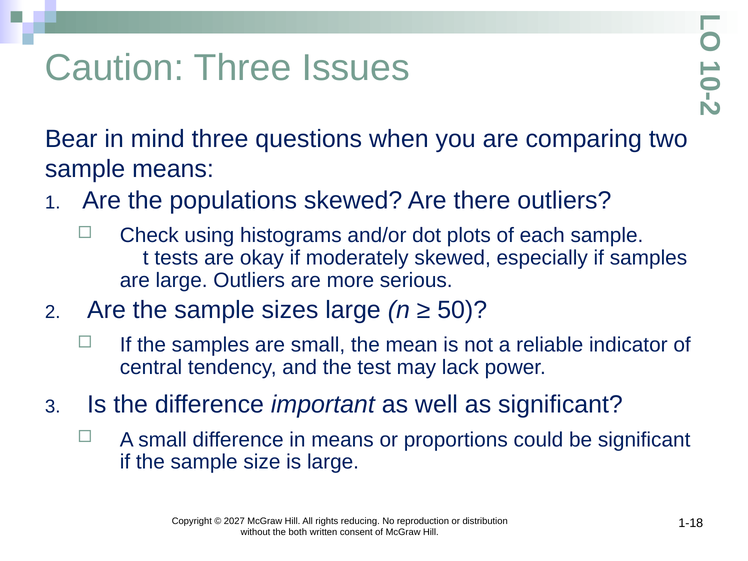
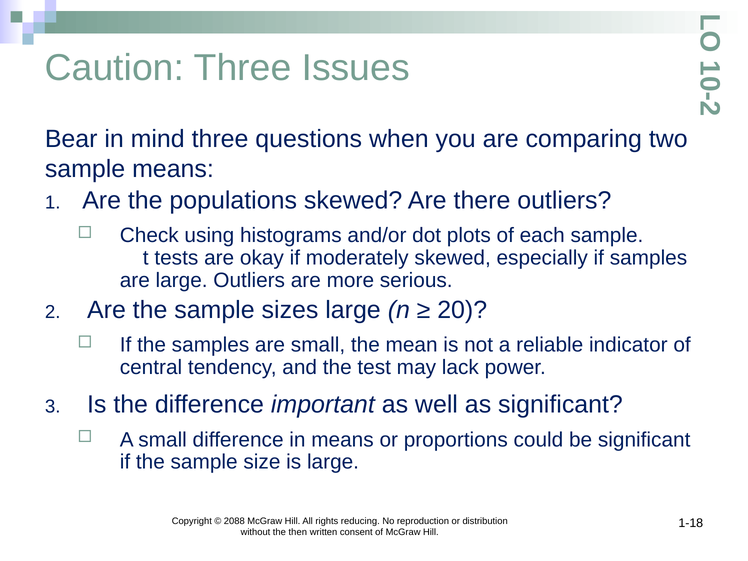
50: 50 -> 20
2027: 2027 -> 2088
both: both -> then
